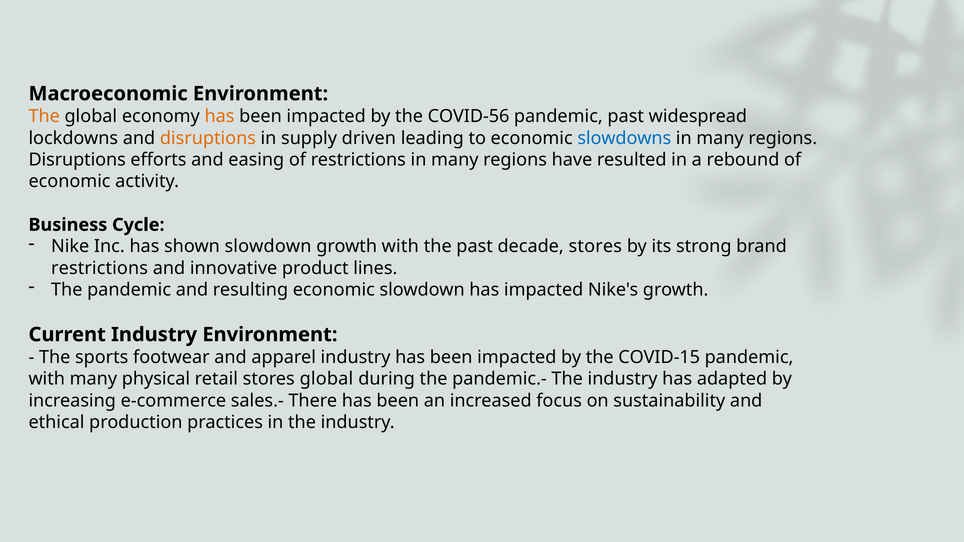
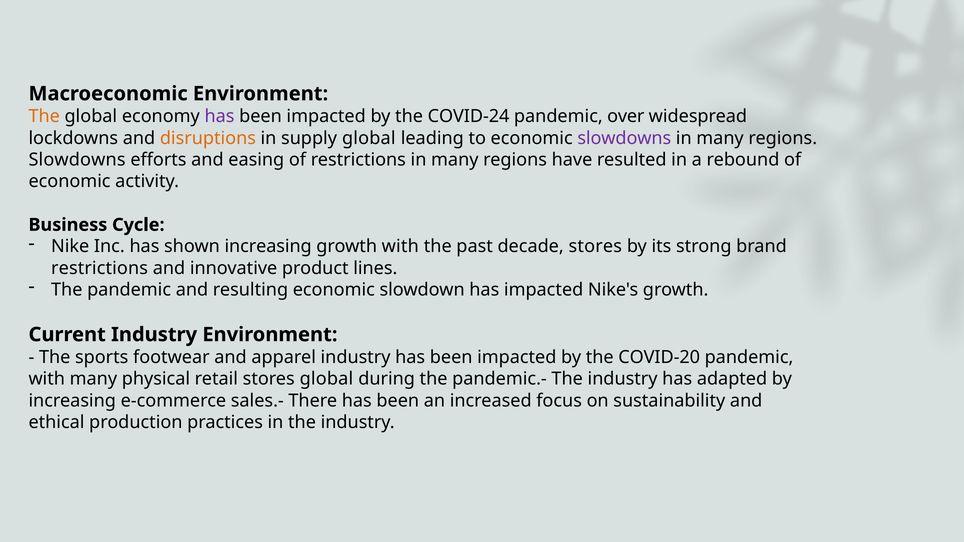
has at (220, 116) colour: orange -> purple
COVID-56: COVID-56 -> COVID-24
pandemic past: past -> over
supply driven: driven -> global
slowdowns at (624, 138) colour: blue -> purple
Disruptions at (77, 160): Disruptions -> Slowdowns
shown slowdown: slowdown -> increasing
COVID-15: COVID-15 -> COVID-20
